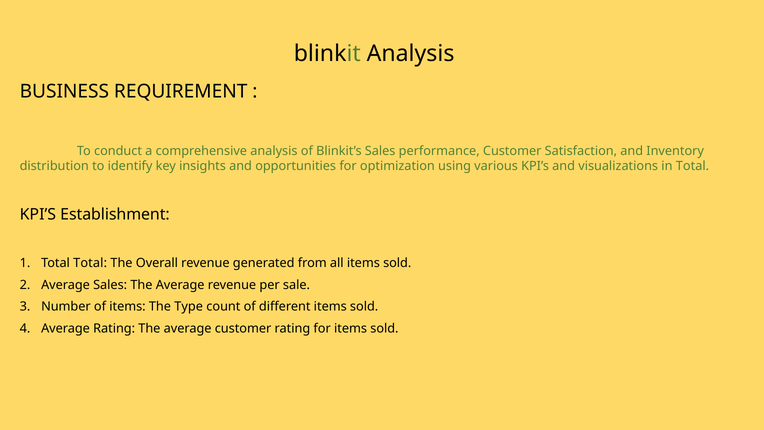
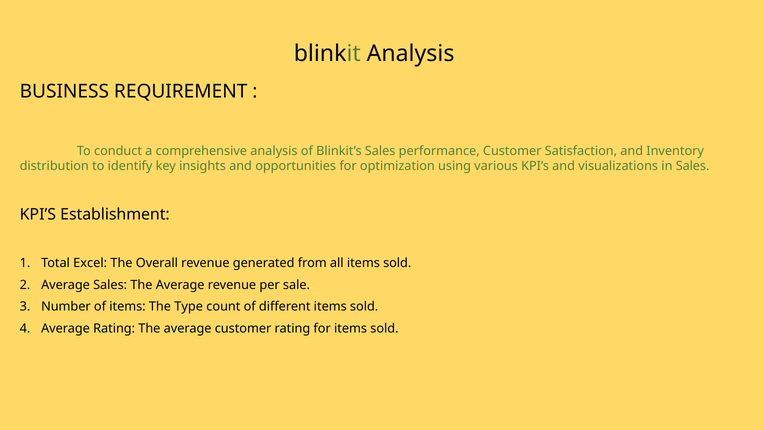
in Total: Total -> Sales
Total Total: Total -> Excel
